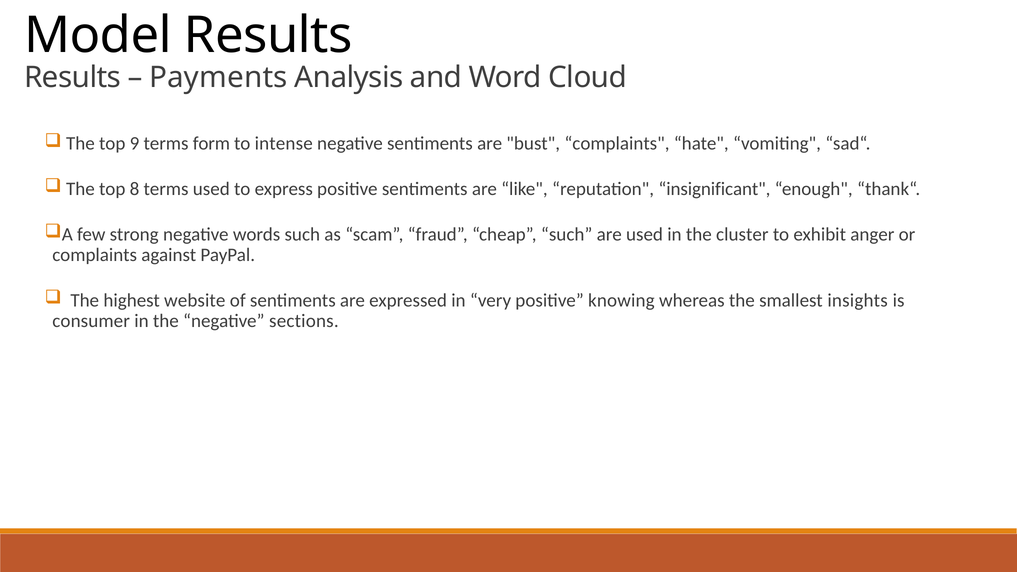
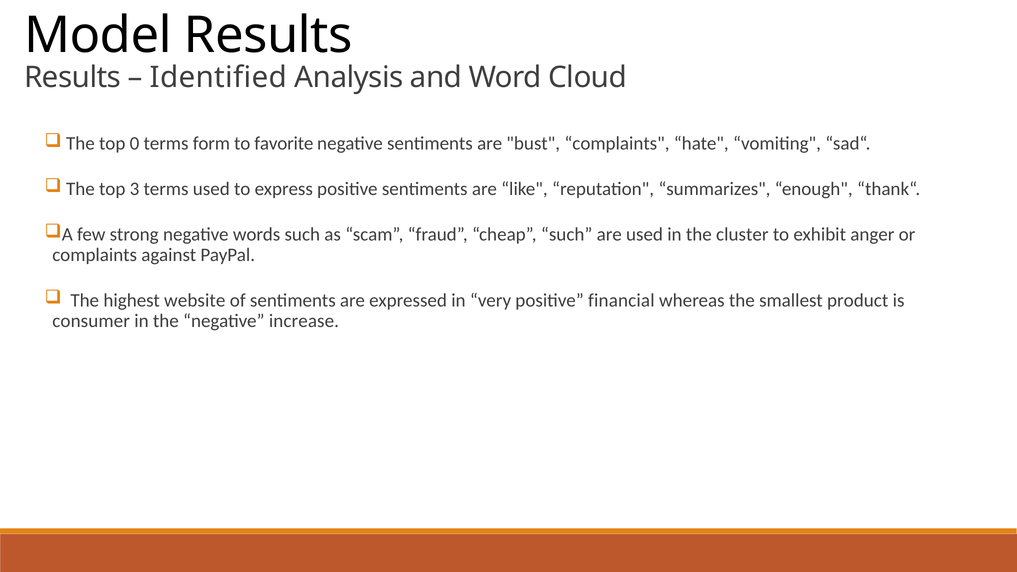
Payments: Payments -> Identified
9: 9 -> 0
intense: intense -> favorite
8: 8 -> 3
insignificant: insignificant -> summarizes
knowing: knowing -> financial
insights: insights -> product
sections: sections -> increase
